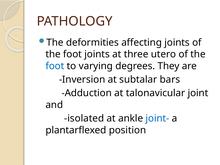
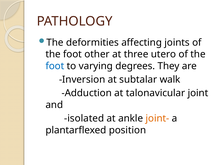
foot joints: joints -> other
bars: bars -> walk
joint- colour: blue -> orange
